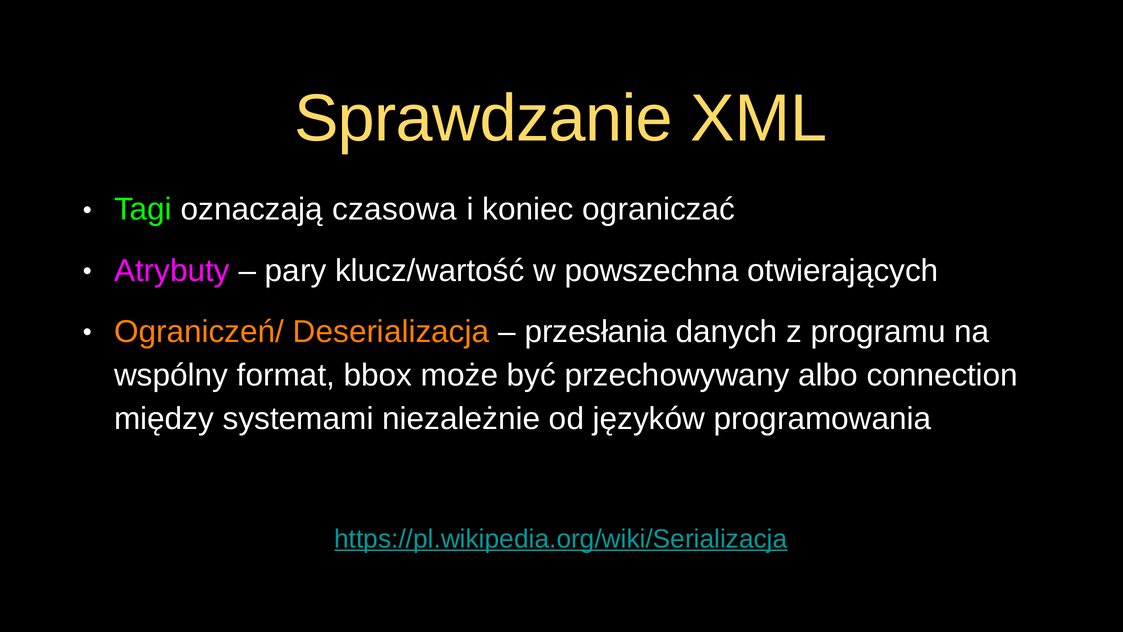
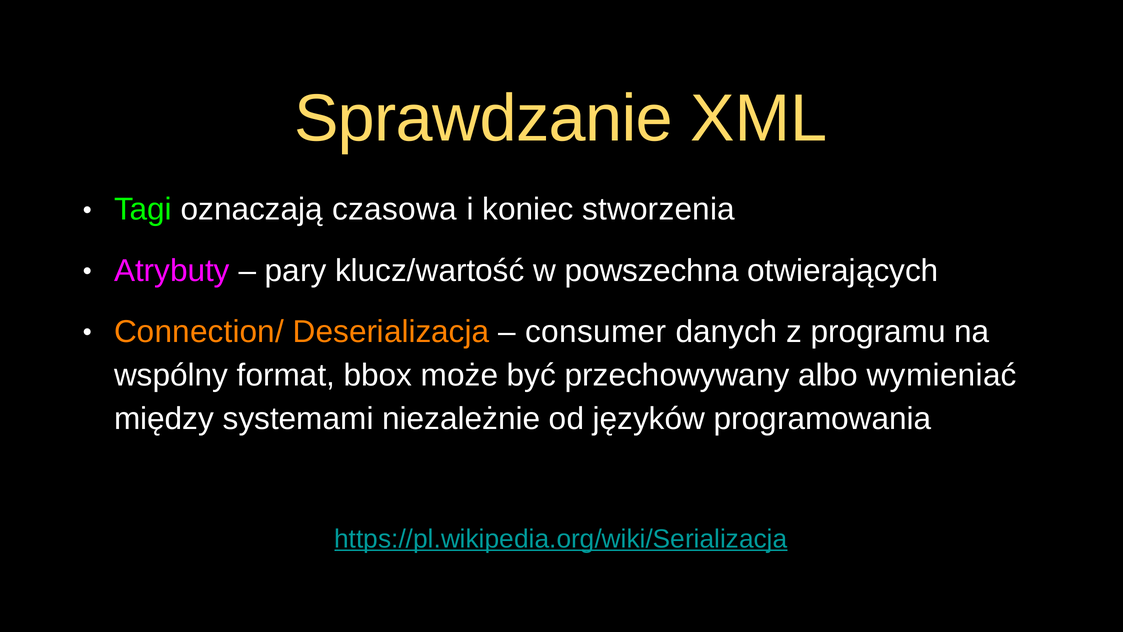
ograniczać: ograniczać -> stworzenia
Ograniczeń/: Ograniczeń/ -> Connection/
przesłania: przesłania -> consumer
connection: connection -> wymieniać
